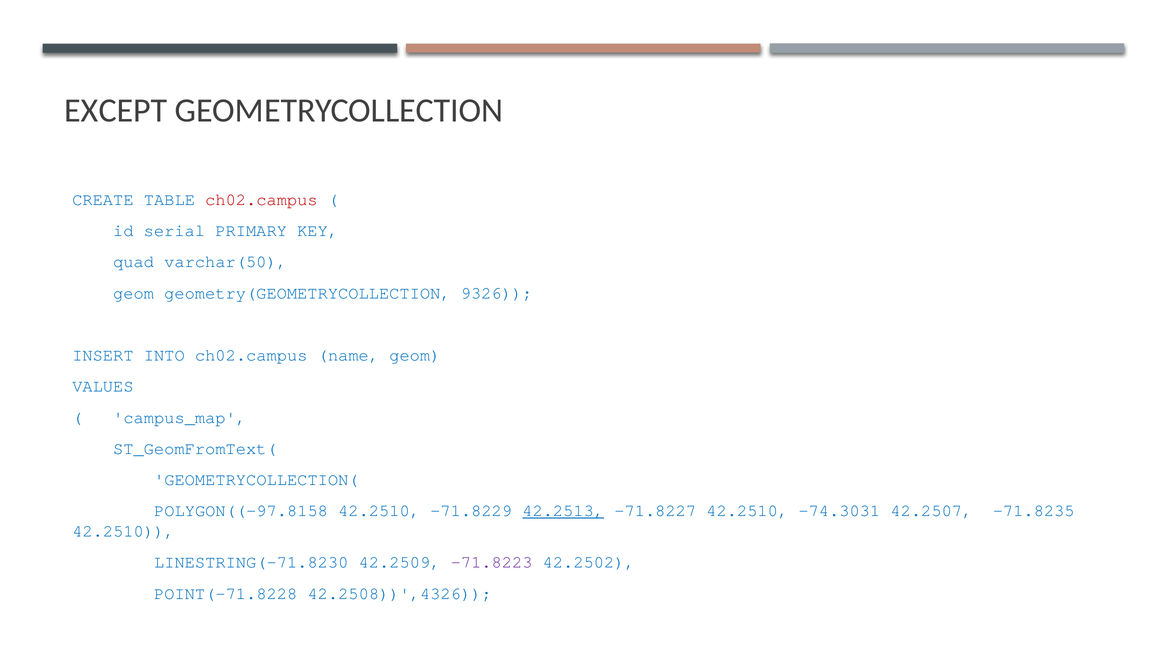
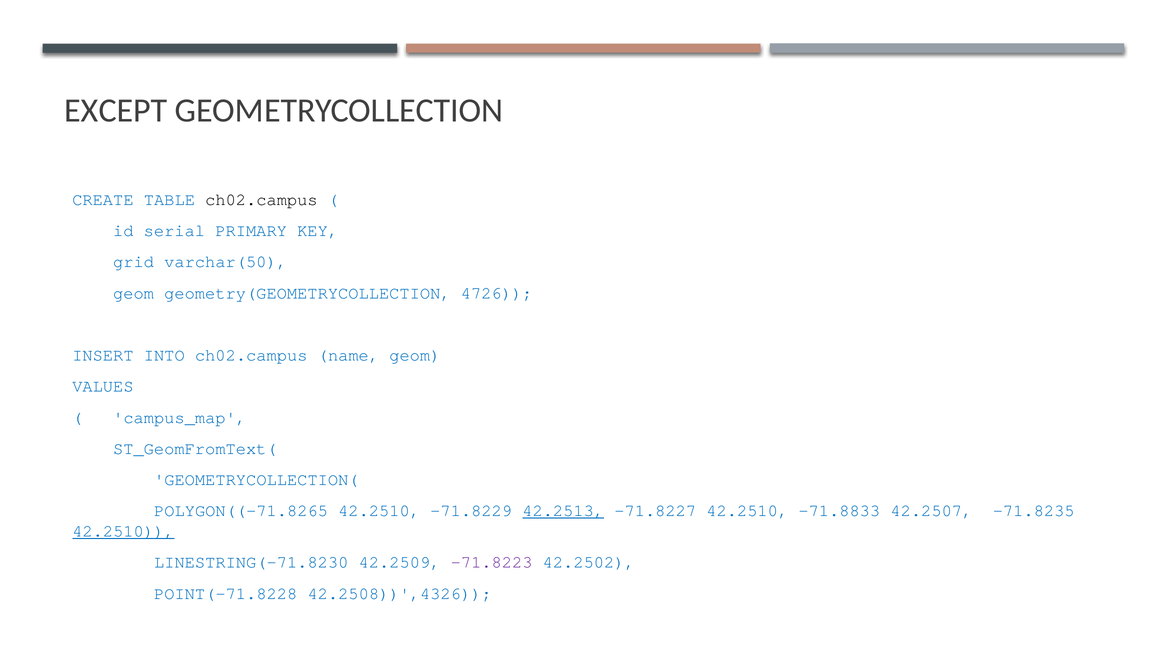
ch02.campus at (261, 200) colour: red -> black
quad: quad -> grid
9326: 9326 -> 4726
POLYGON((-97.8158: POLYGON((-97.8158 -> POLYGON((-71.8265
-74.3031: -74.3031 -> -71.8833
42.2510 at (123, 532) underline: none -> present
